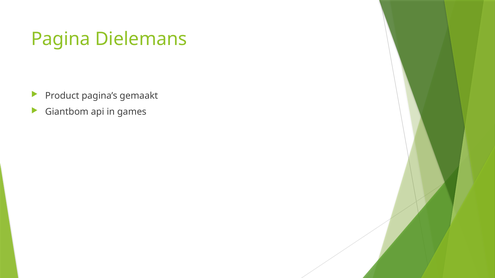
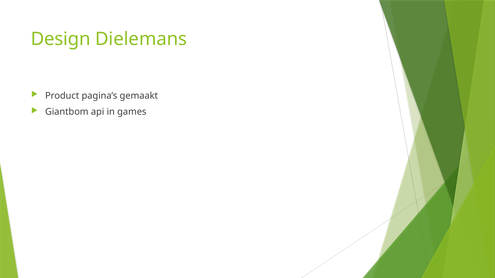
Pagina: Pagina -> Design
